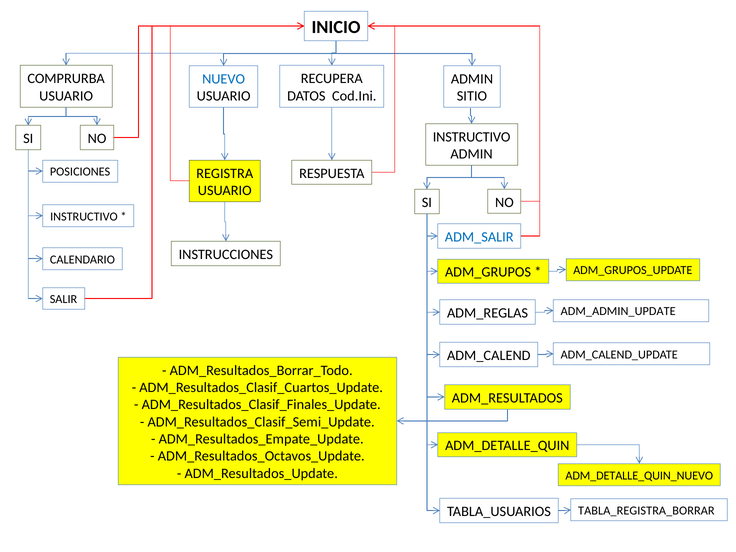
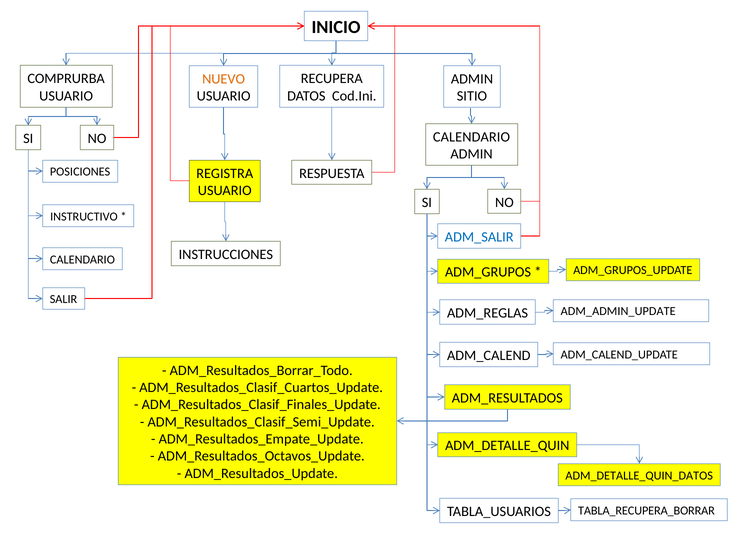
NUEVO colour: blue -> orange
INSTRUCTIVO at (472, 137): INSTRUCTIVO -> CALENDARIO
ADM_DETALLE_QUIN_NUEVO: ADM_DETALLE_QUIN_NUEVO -> ADM_DETALLE_QUIN_DATOS
TABLA_REGISTRA_BORRAR: TABLA_REGISTRA_BORRAR -> TABLA_RECUPERA_BORRAR
